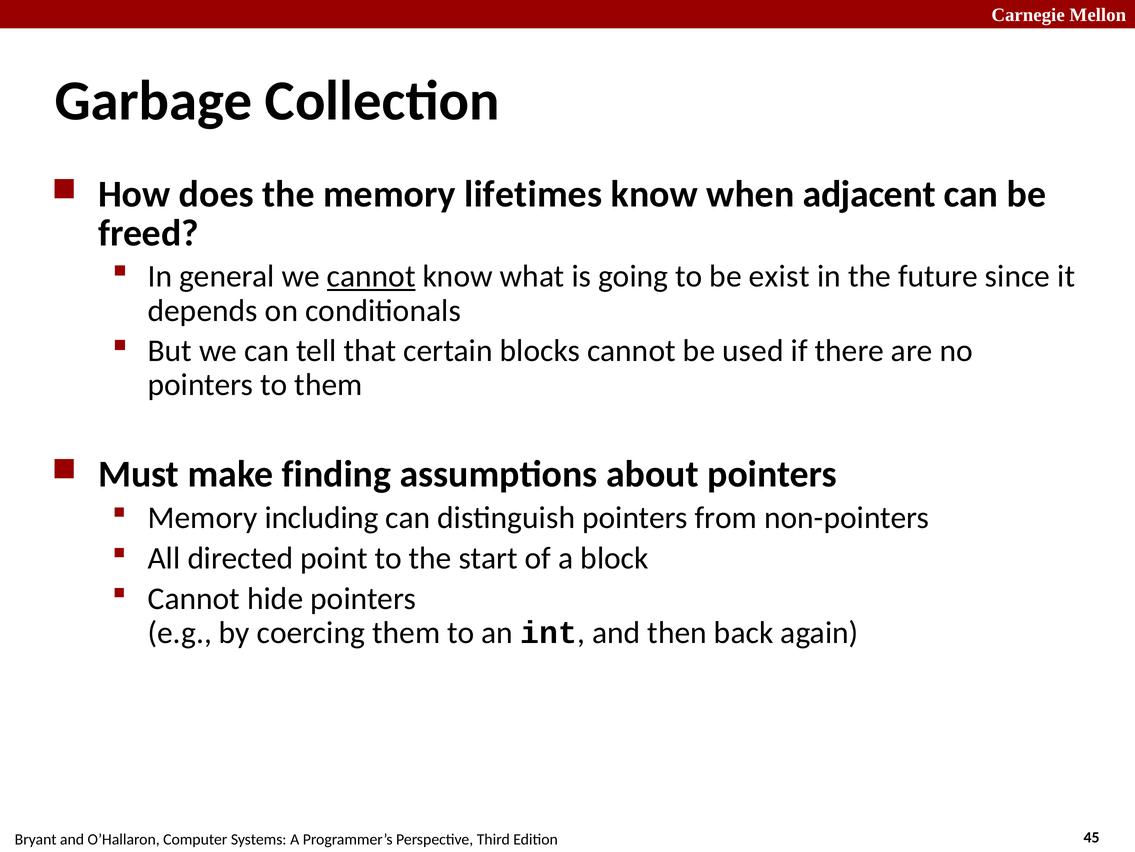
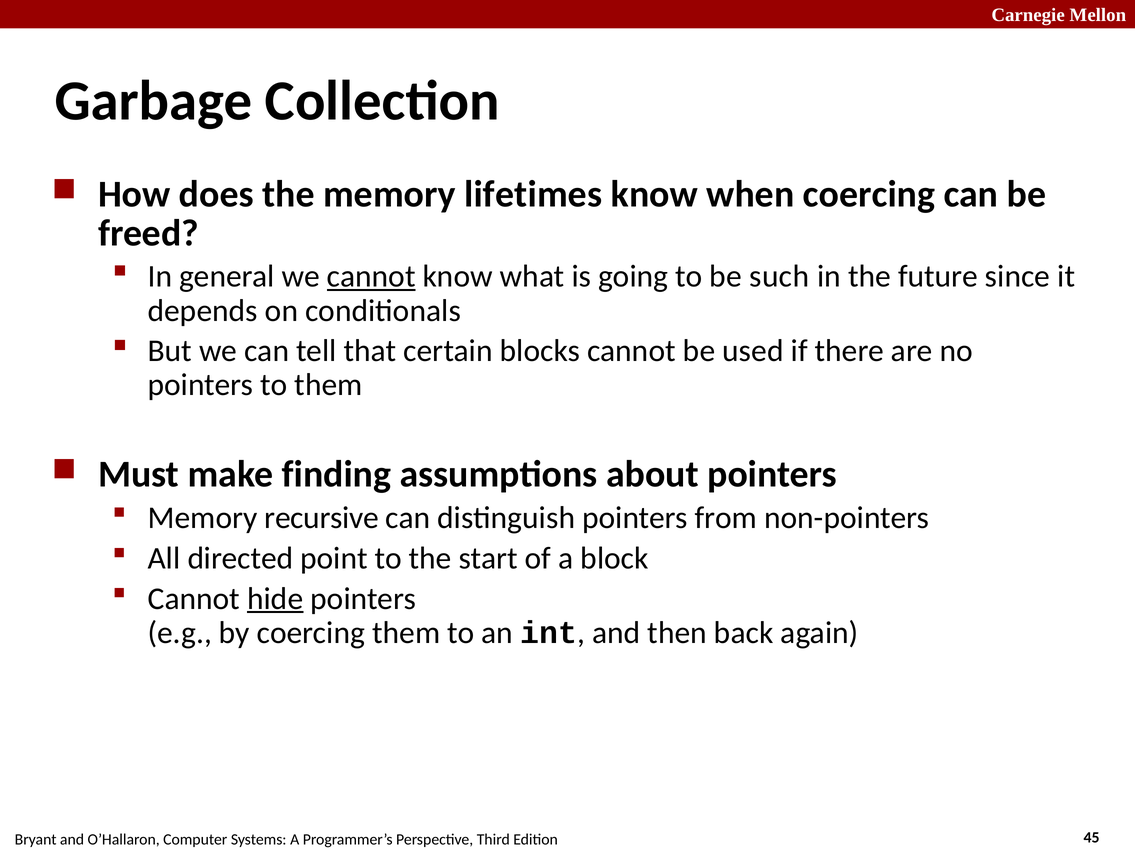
when adjacent: adjacent -> coercing
exist: exist -> such
including: including -> recursive
hide underline: none -> present
